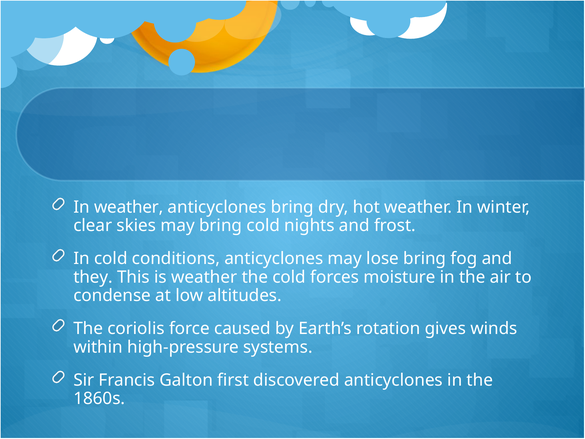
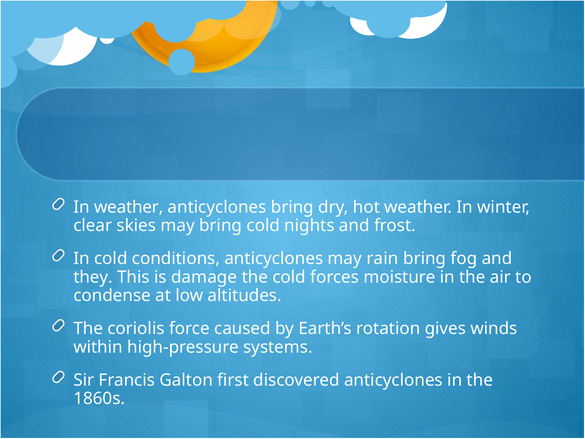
lose: lose -> rain
is weather: weather -> damage
